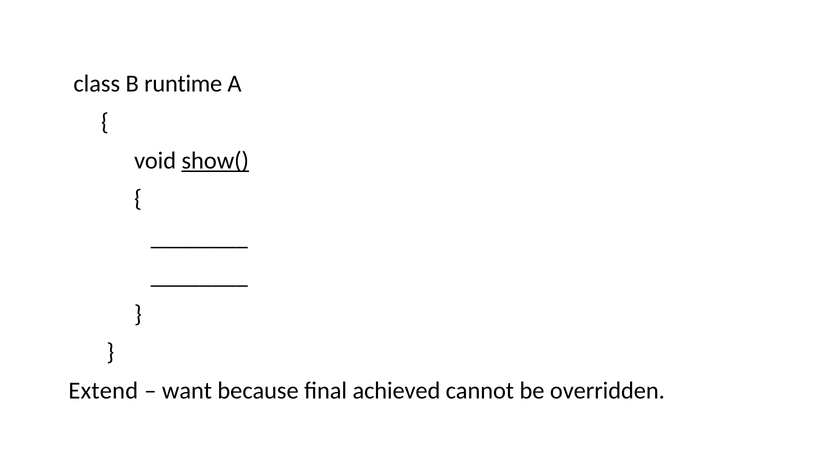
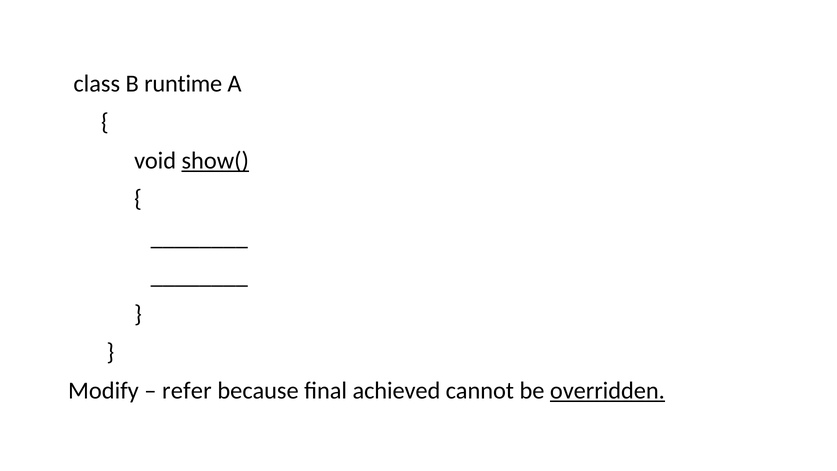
Extend: Extend -> Modify
want: want -> refer
overridden underline: none -> present
